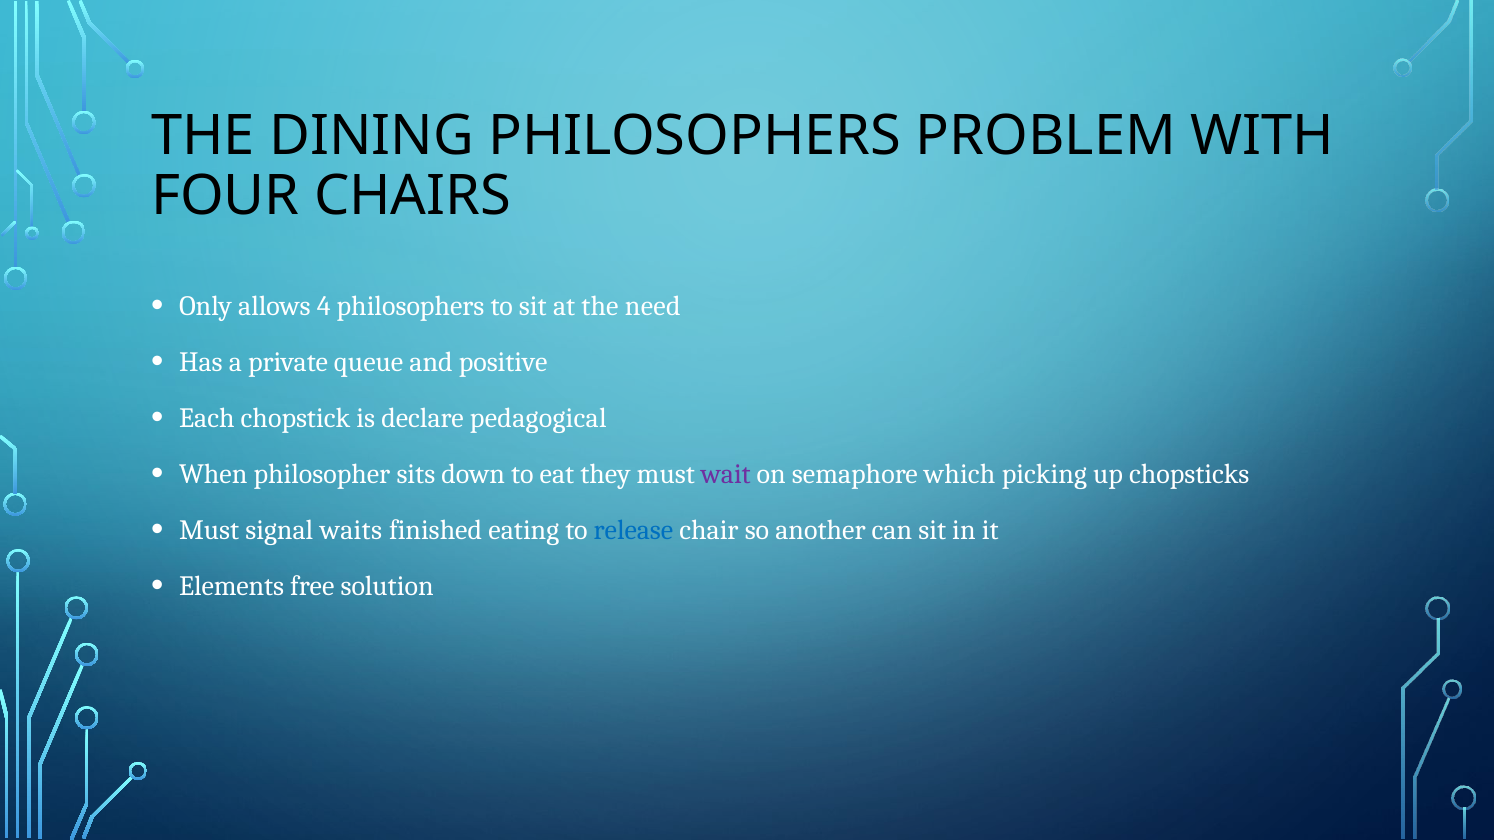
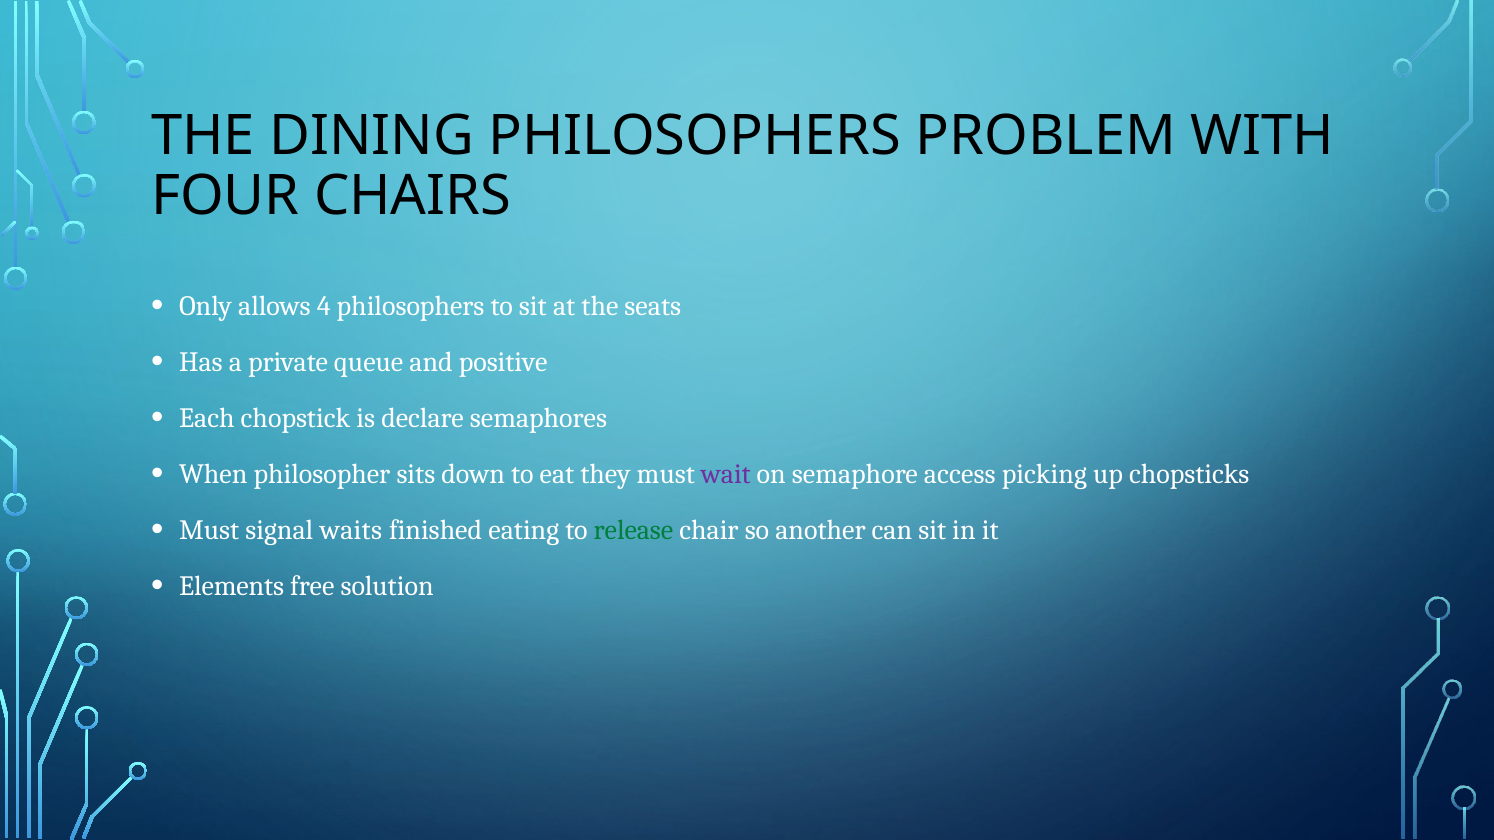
need: need -> seats
pedagogical: pedagogical -> semaphores
which: which -> access
release colour: blue -> green
